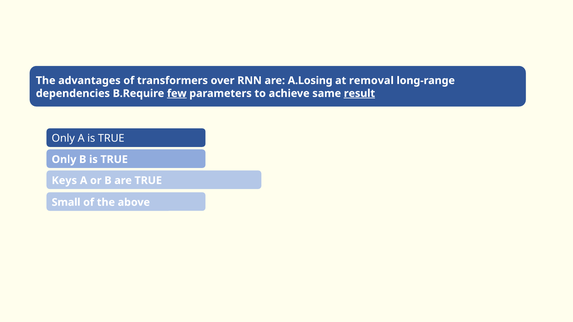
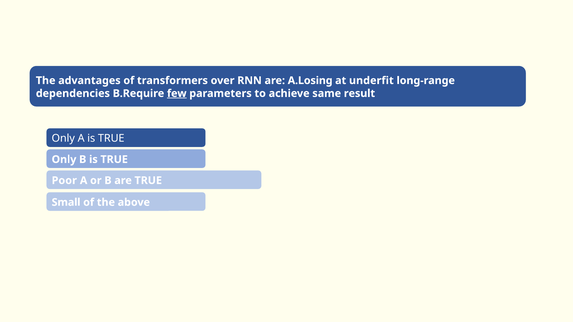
removal: removal -> underfit
result underline: present -> none
Keys: Keys -> Poor
